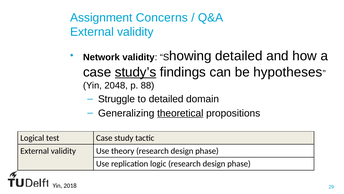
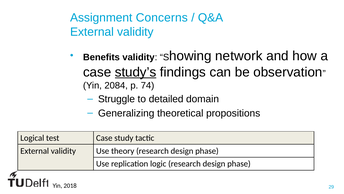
Network: Network -> Benefits
detailed at (239, 56): detailed -> network
hypotheses: hypotheses -> observation
2048: 2048 -> 2084
88: 88 -> 74
theoretical underline: present -> none
